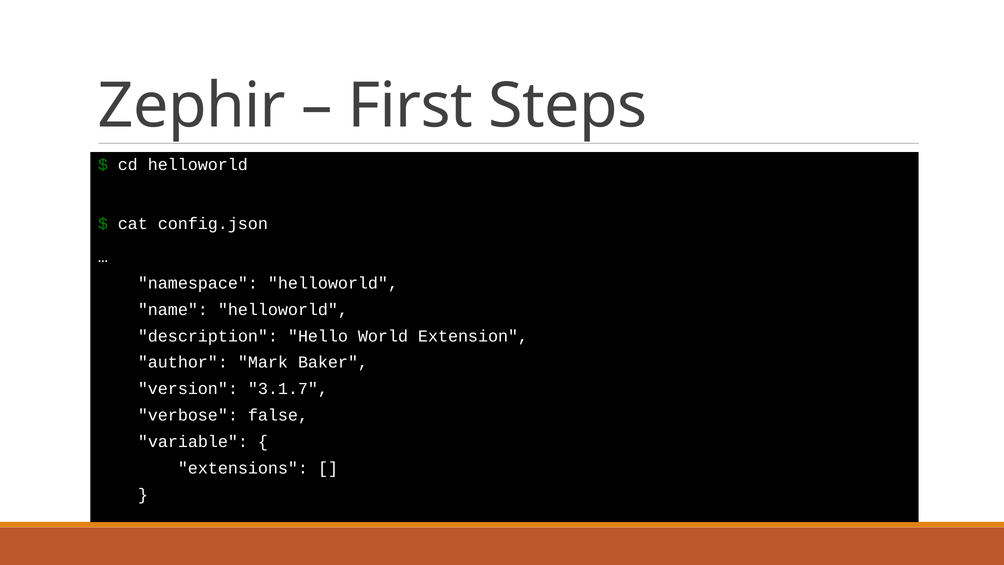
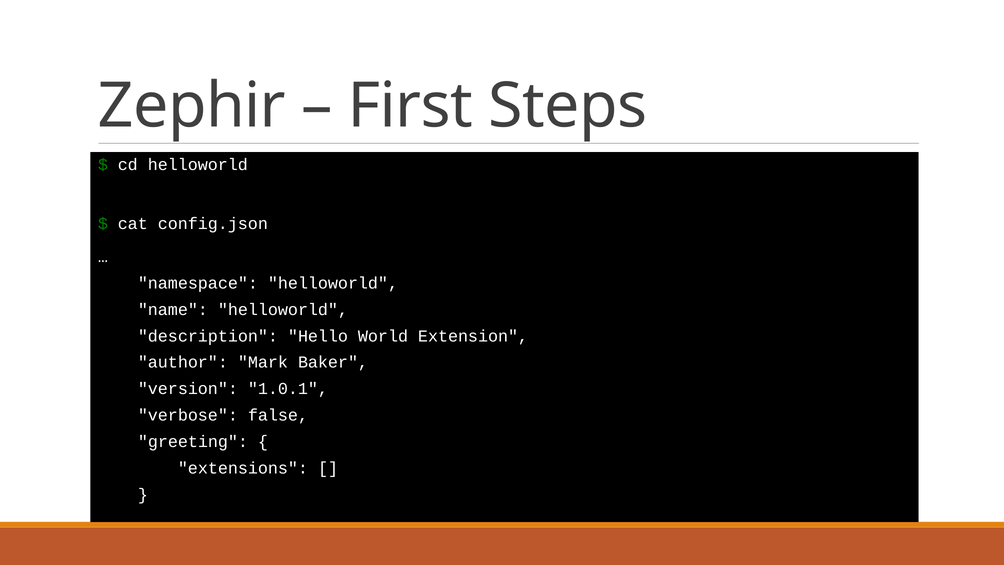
3.1.7: 3.1.7 -> 1.0.1
variable: variable -> greeting
